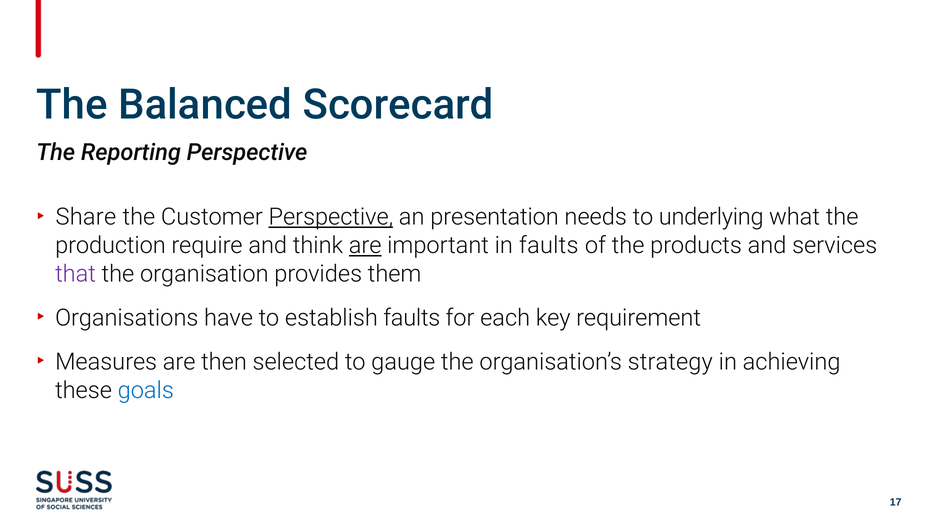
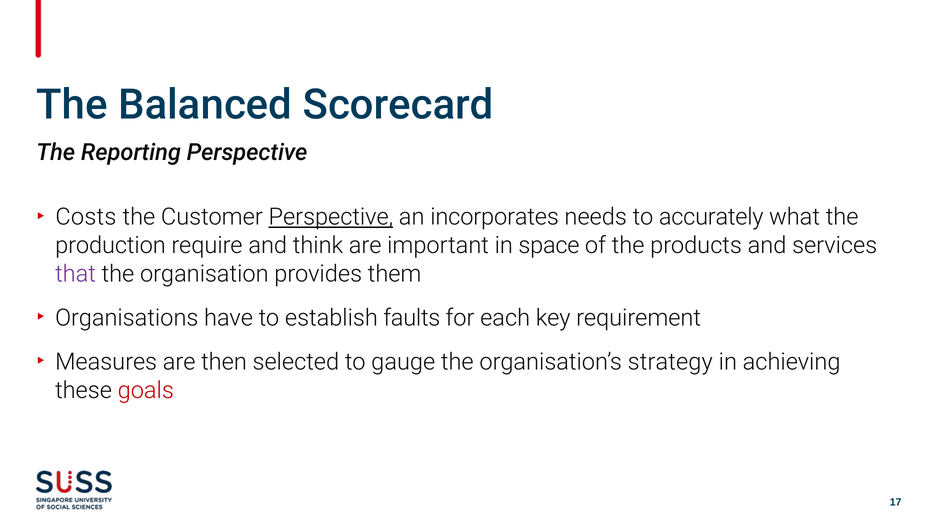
Share: Share -> Costs
presentation: presentation -> incorporates
underlying: underlying -> accurately
are at (365, 246) underline: present -> none
in faults: faults -> space
goals colour: blue -> red
